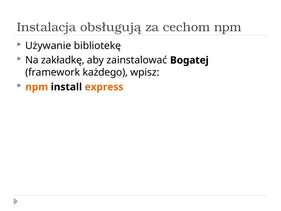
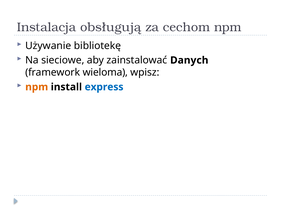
zakładkę: zakładkę -> sieciowe
Bogatej: Bogatej -> Danych
każdego: każdego -> wieloma
express colour: orange -> blue
